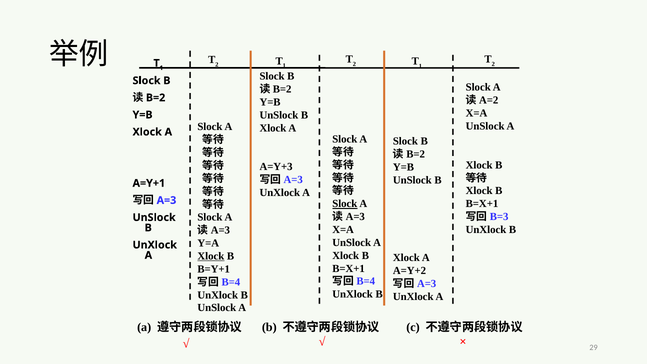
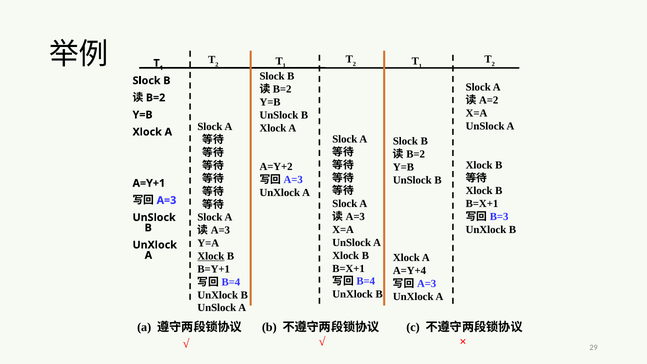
A=Y+3: A=Y+3 -> A=Y+2
Slock at (345, 204) underline: present -> none
A=Y+2: A=Y+2 -> A=Y+4
